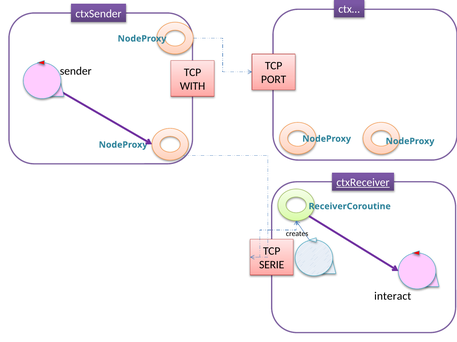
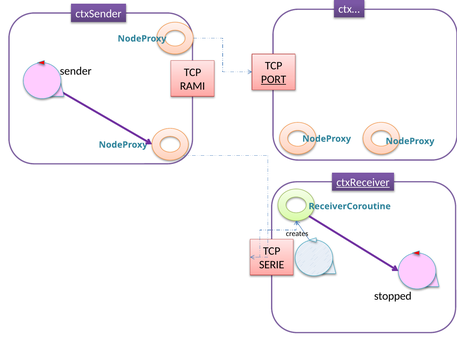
PORT underline: none -> present
WITH: WITH -> RAMI
interact: interact -> stopped
